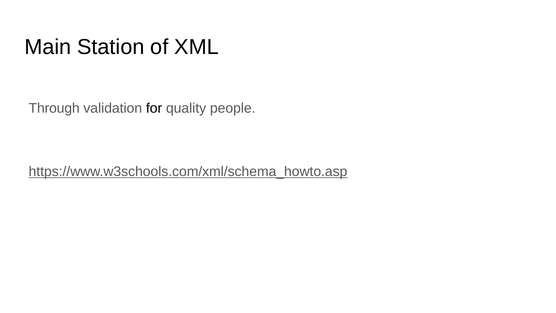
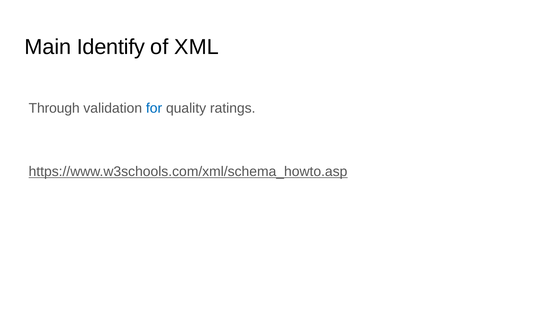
Station: Station -> Identify
for colour: black -> blue
people: people -> ratings
